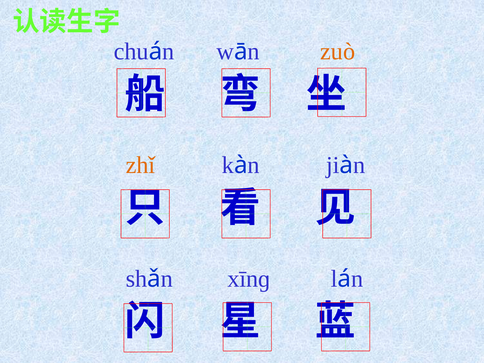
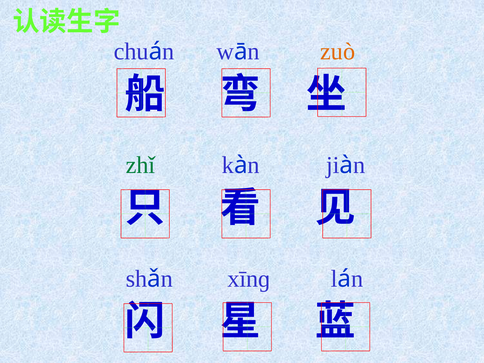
zhǐ colour: orange -> green
